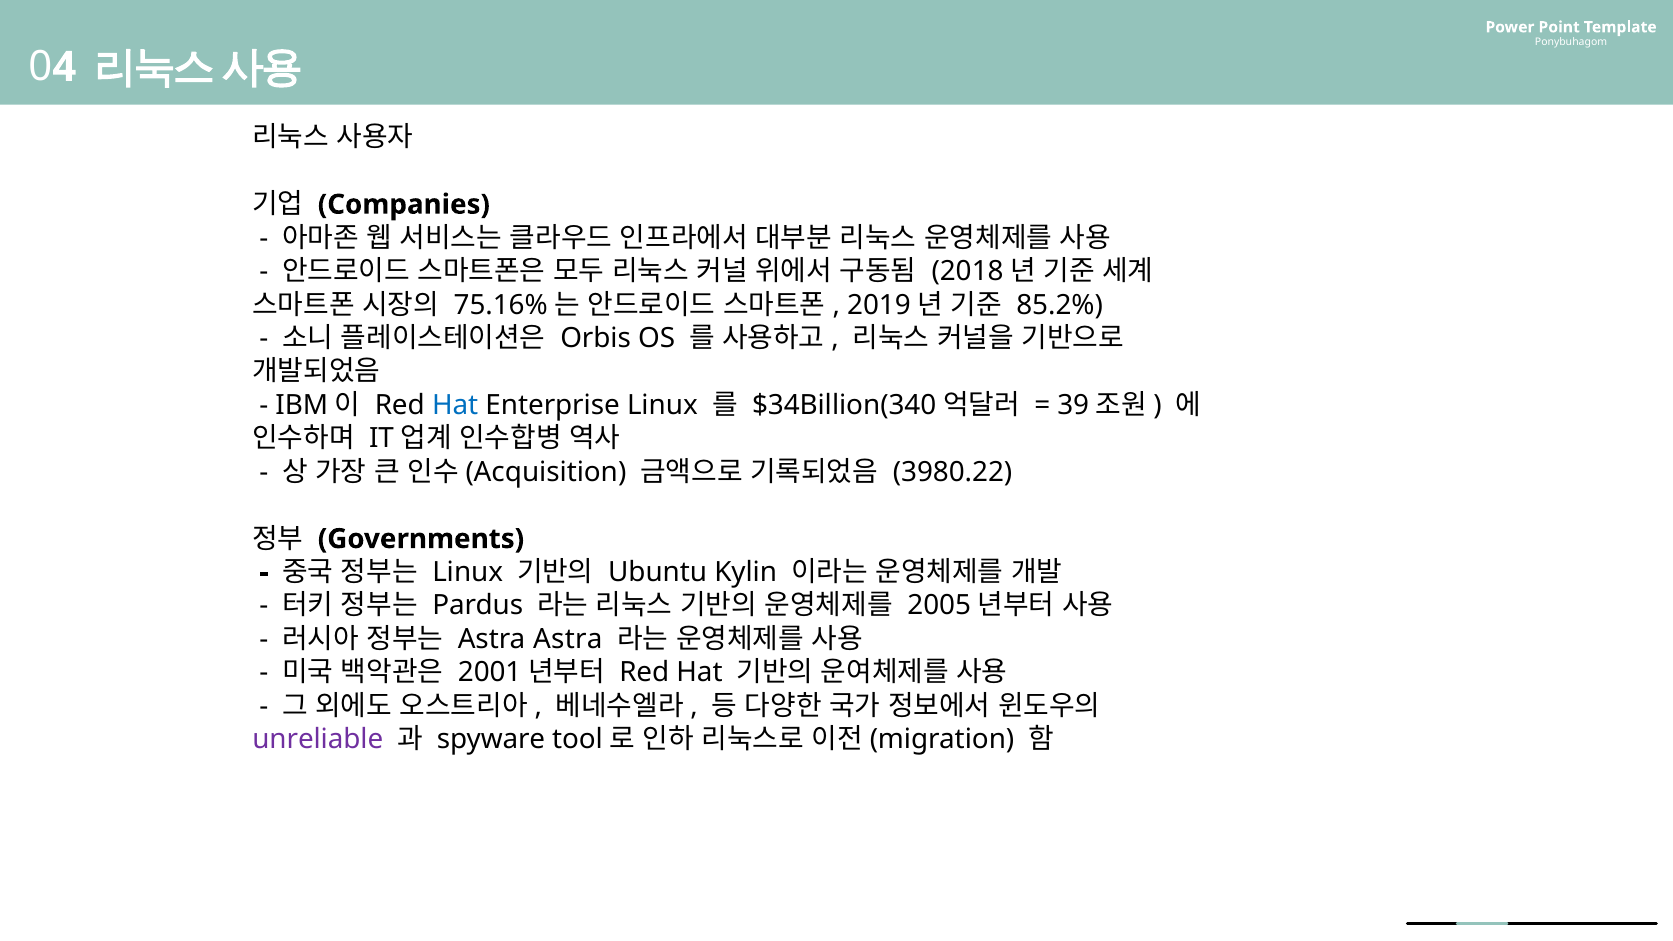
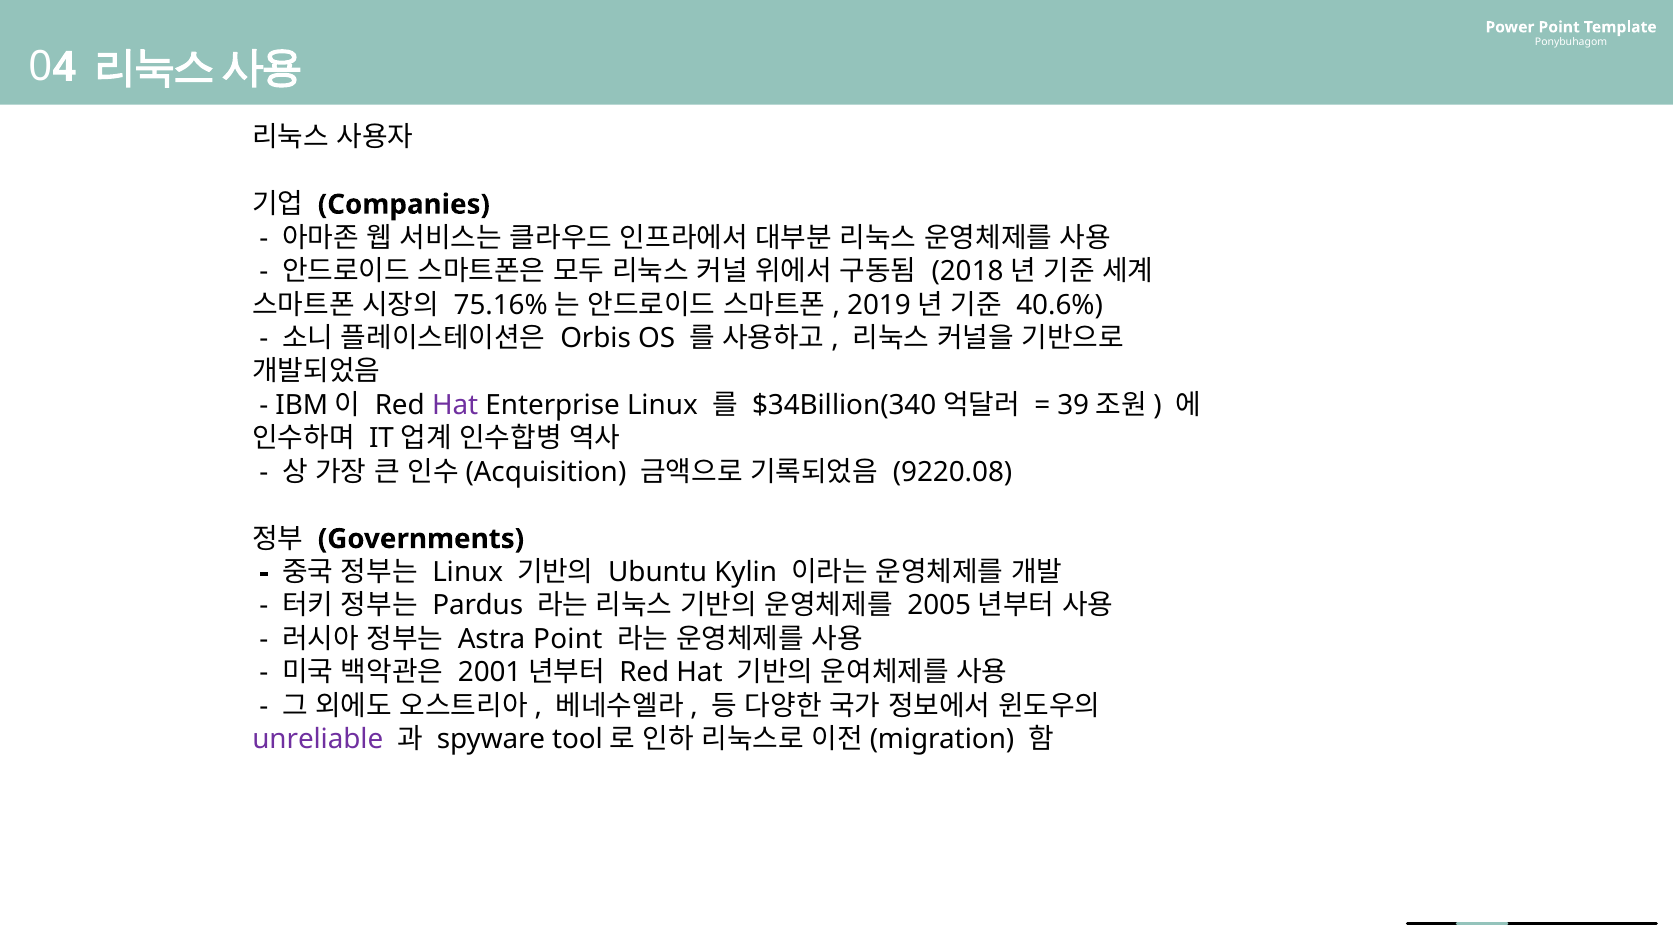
85.2%: 85.2% -> 40.6%
Hat at (455, 405) colour: blue -> purple
3980.22: 3980.22 -> 9220.08
Astra Astra: Astra -> Point
